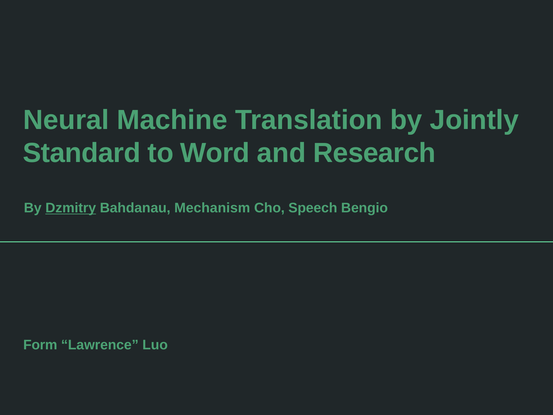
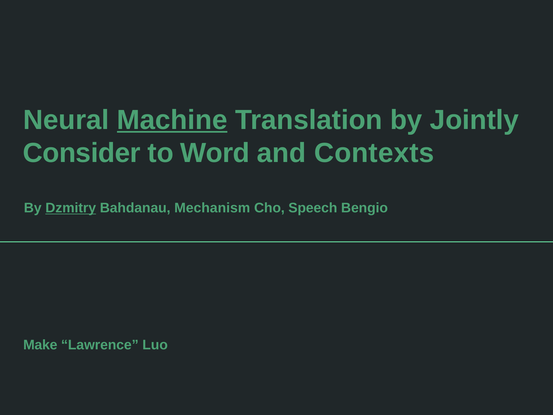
Machine underline: none -> present
Standard: Standard -> Consider
Research: Research -> Contexts
Form: Form -> Make
